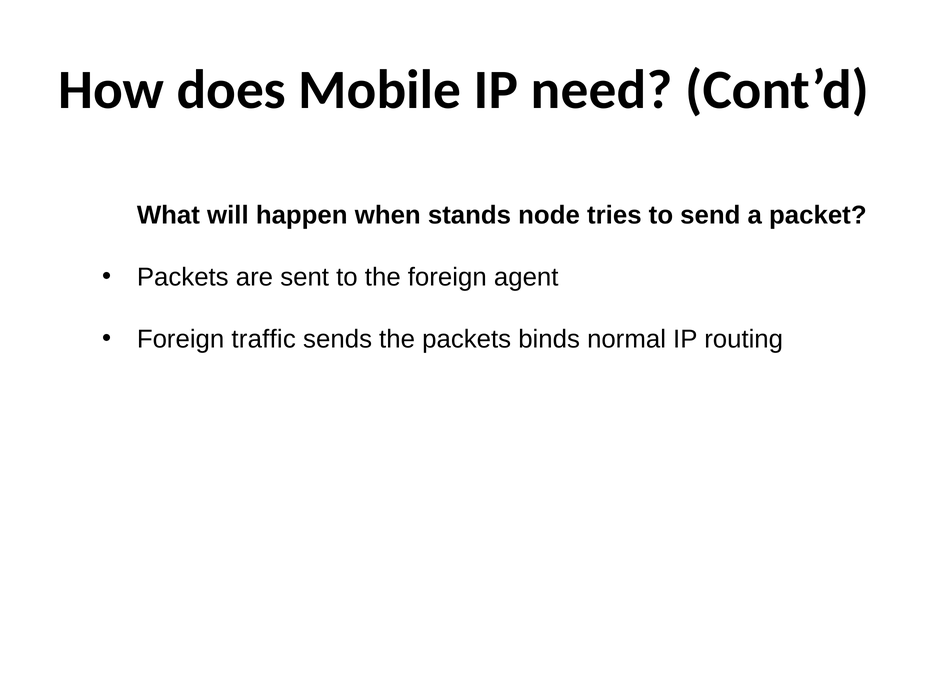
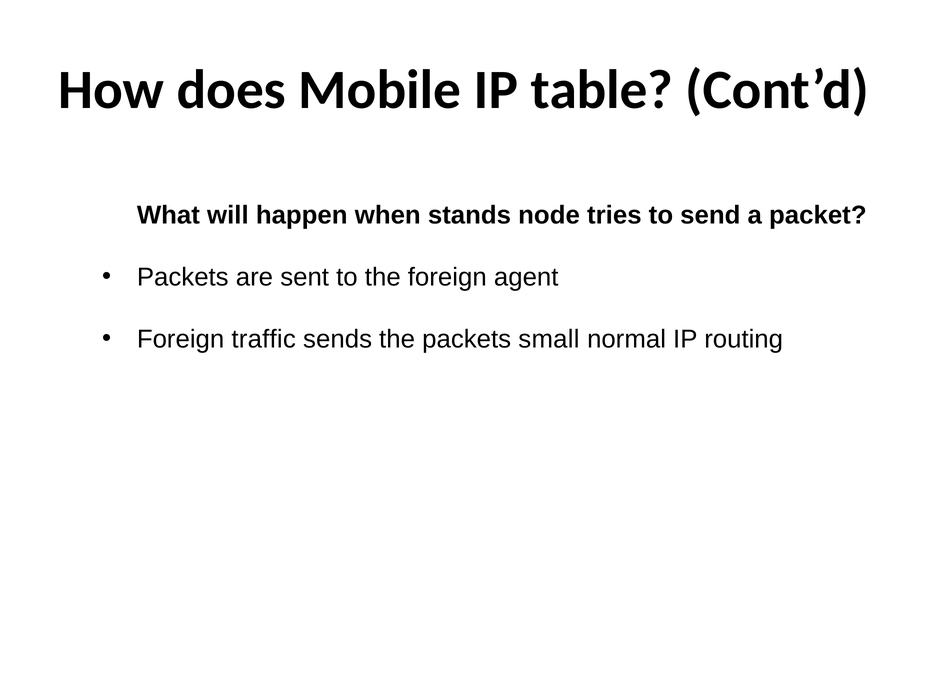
need: need -> table
binds: binds -> small
